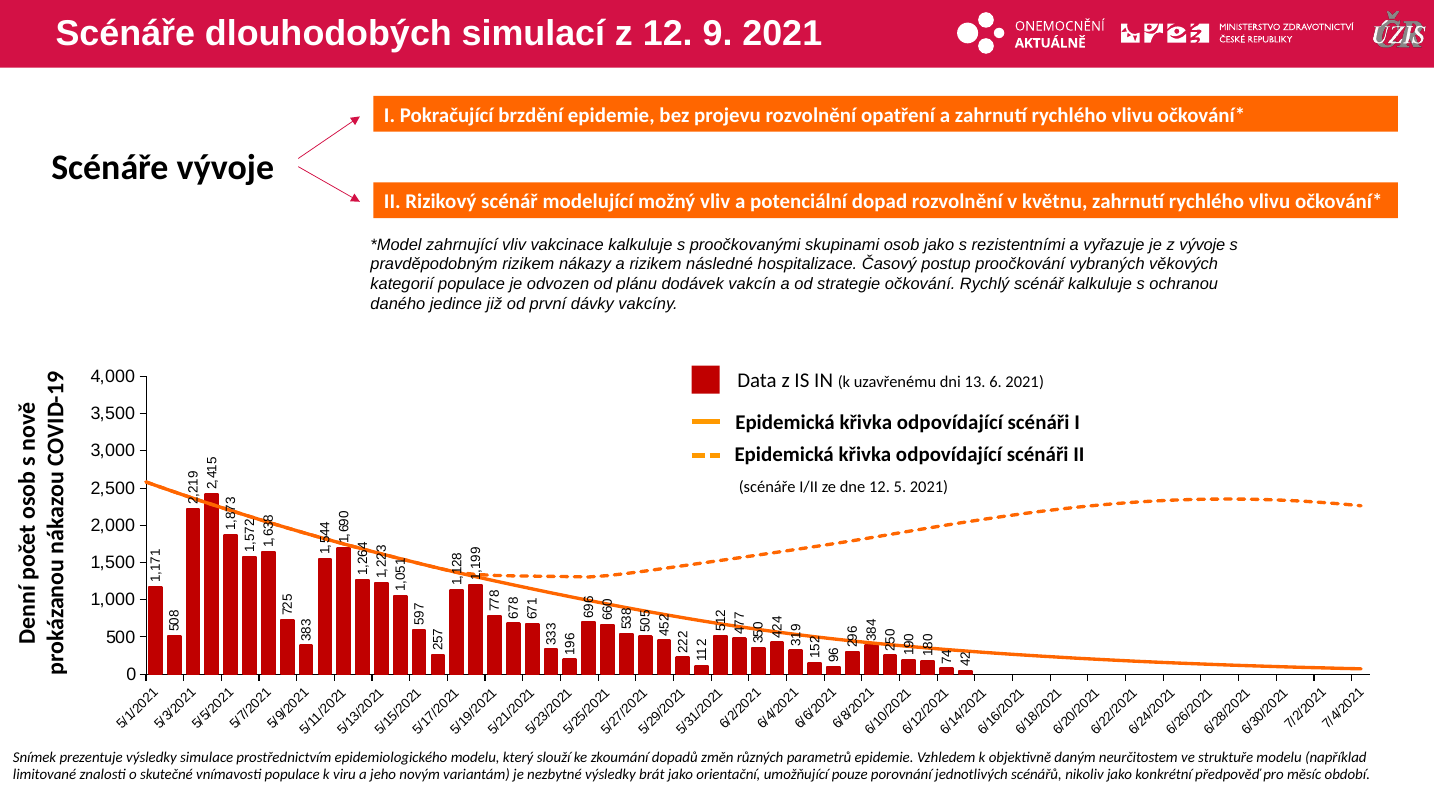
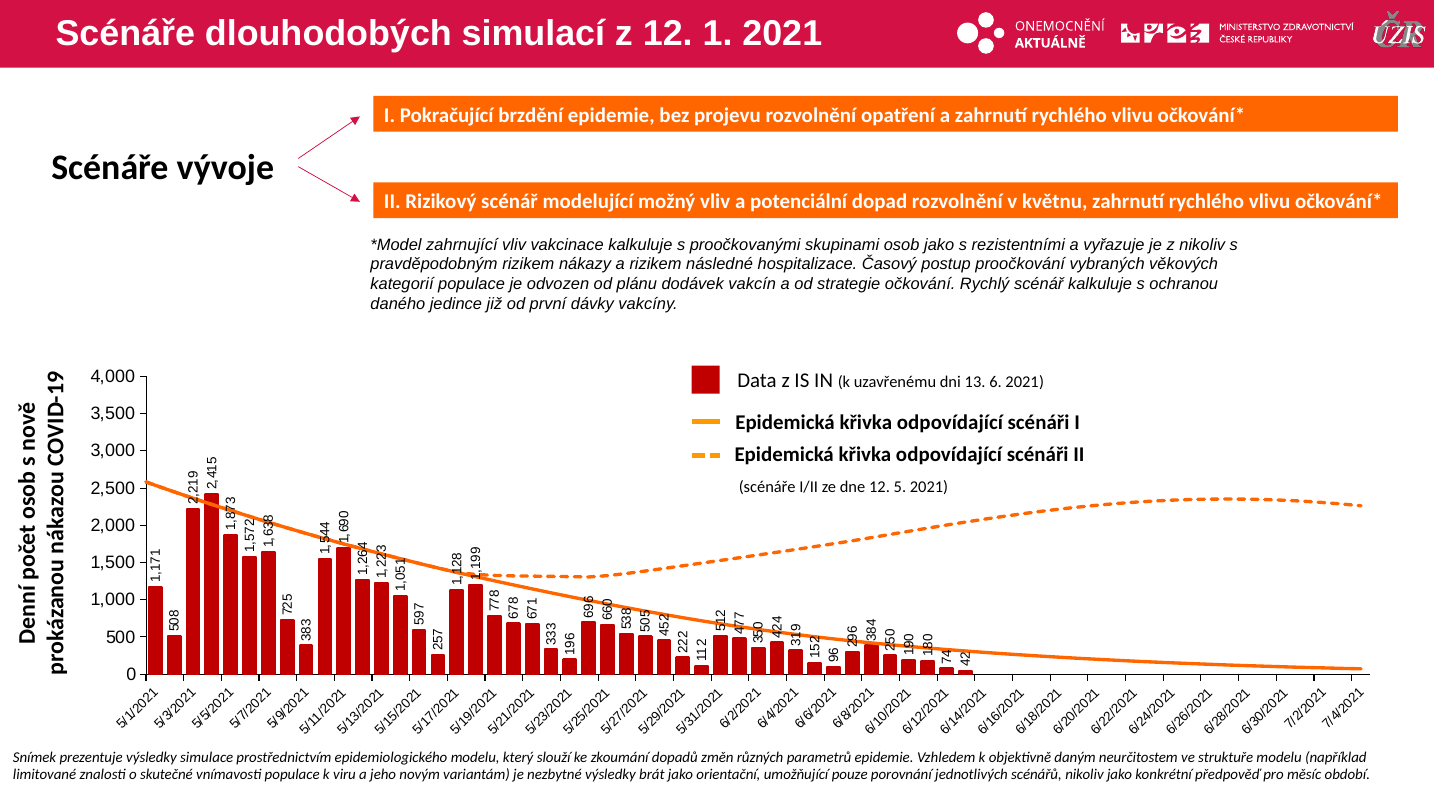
12 9: 9 -> 1
z vývoje: vývoje -> nikoliv
